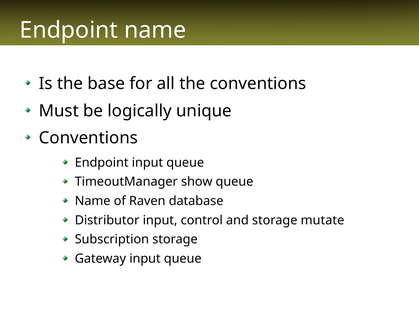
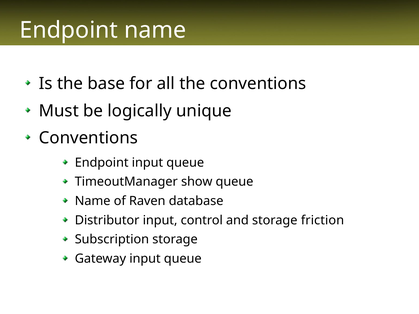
mutate: mutate -> friction
